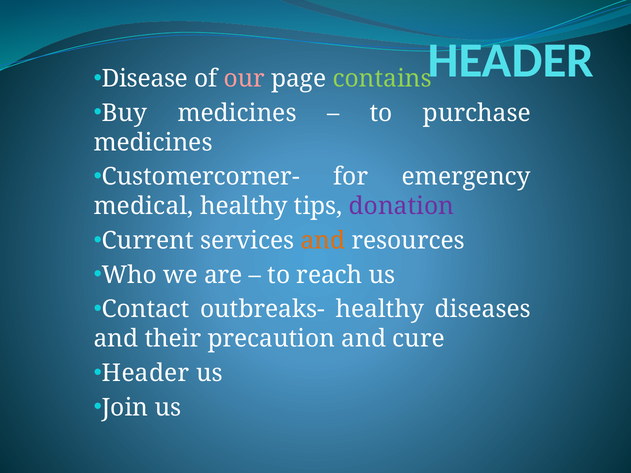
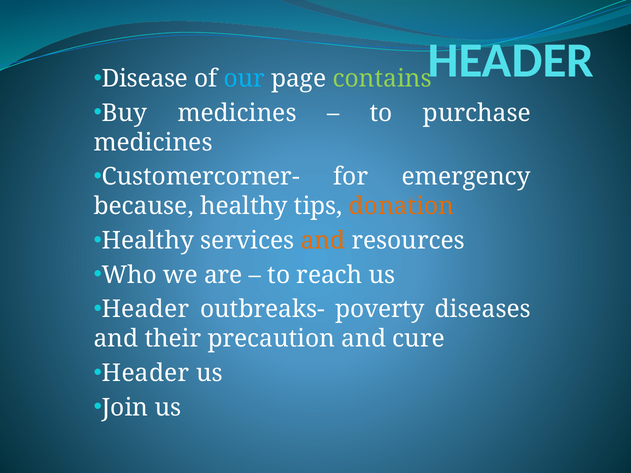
our colour: pink -> light blue
medical: medical -> because
donation colour: purple -> orange
Current at (148, 241): Current -> Healthy
Contact at (146, 310): Contact -> Header
outbreaks- healthy: healthy -> poverty
